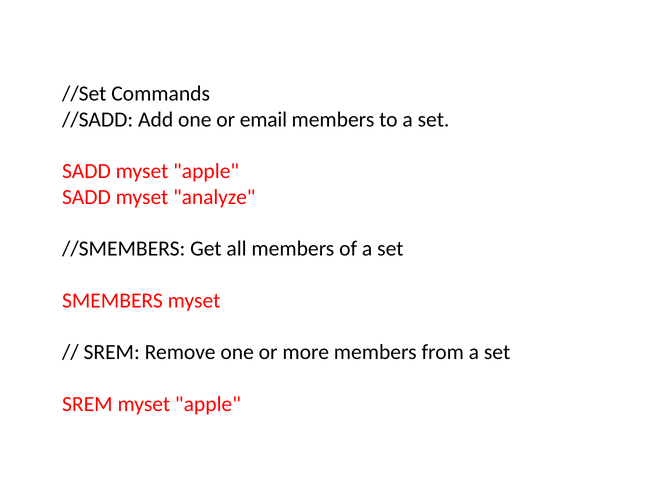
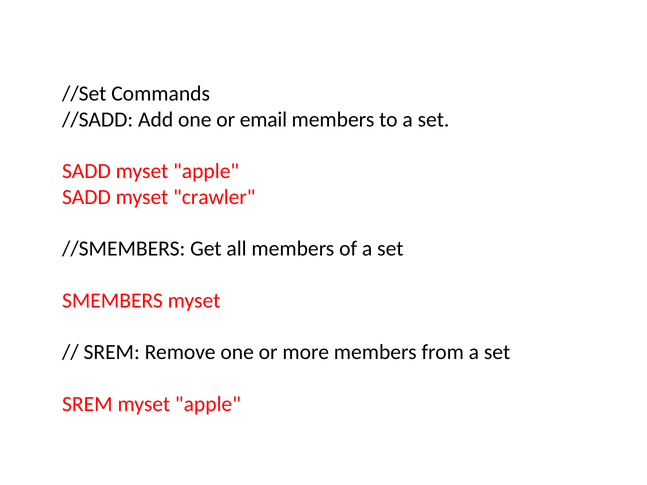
analyze: analyze -> crawler
